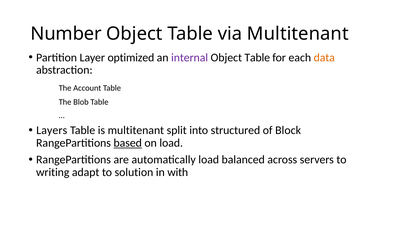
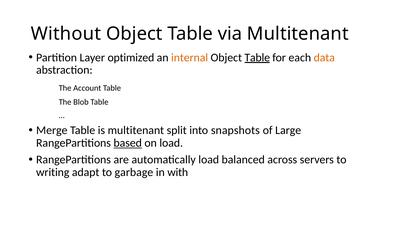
Number: Number -> Without
internal colour: purple -> orange
Table at (257, 57) underline: none -> present
Layers: Layers -> Merge
structured: structured -> snapshots
Block: Block -> Large
solution: solution -> garbage
